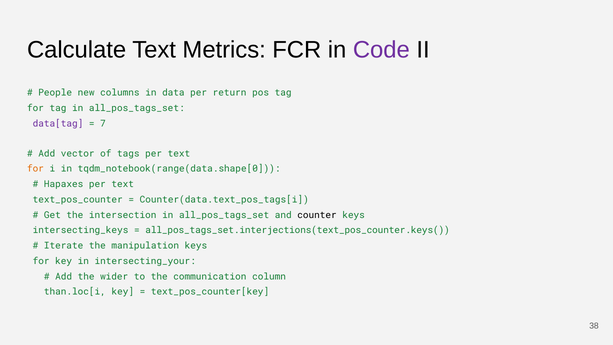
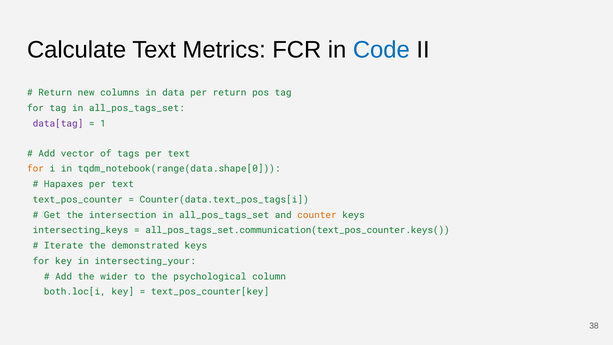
Code colour: purple -> blue
People at (55, 93): People -> Return
7: 7 -> 1
counter colour: black -> orange
all_pos_tags_set.interjections(text_pos_counter.keys(: all_pos_tags_set.interjections(text_pos_counter.keys( -> all_pos_tags_set.communication(text_pos_counter.keys(
manipulation: manipulation -> demonstrated
communication: communication -> psychological
than.loc[i: than.loc[i -> both.loc[i
